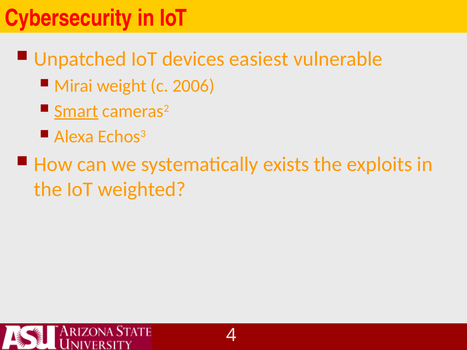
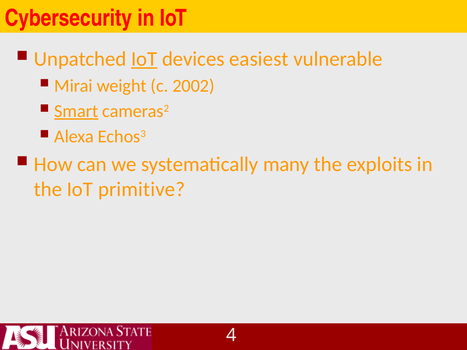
IoT at (144, 59) underline: none -> present
2006: 2006 -> 2002
exists: exists -> many
weighted: weighted -> primitive
